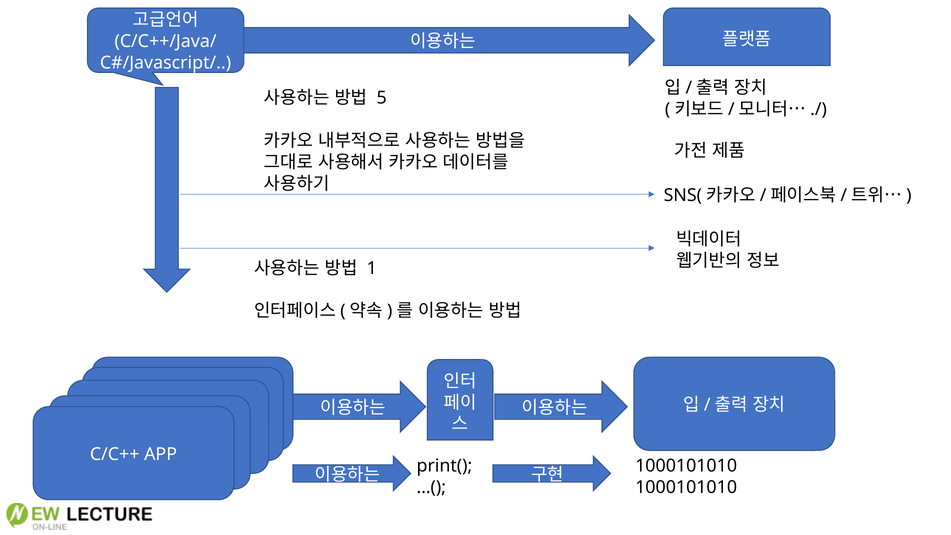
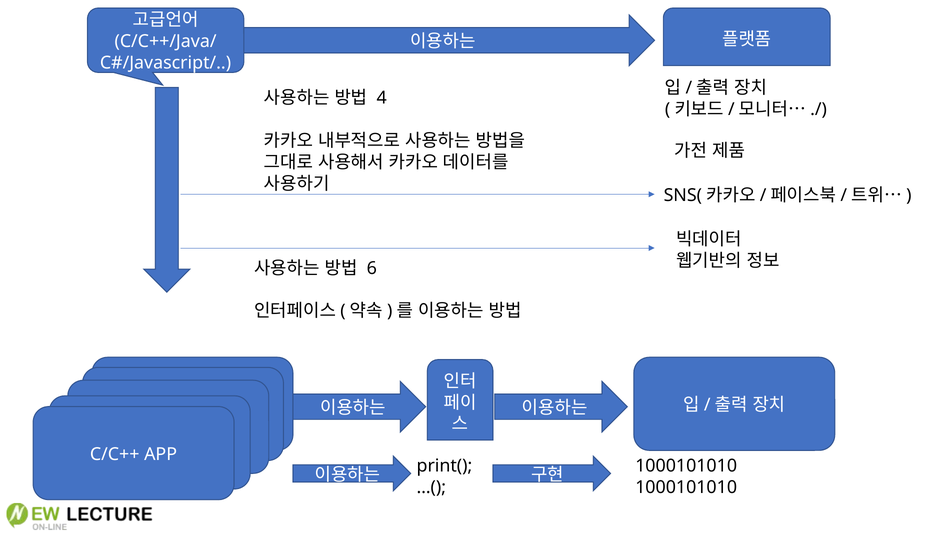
5: 5 -> 4
1: 1 -> 6
